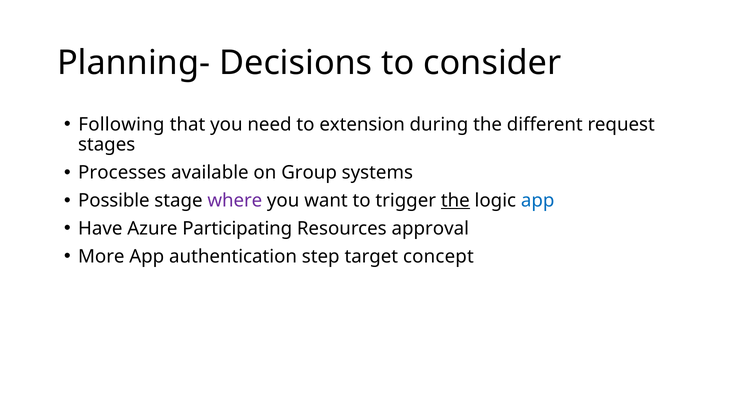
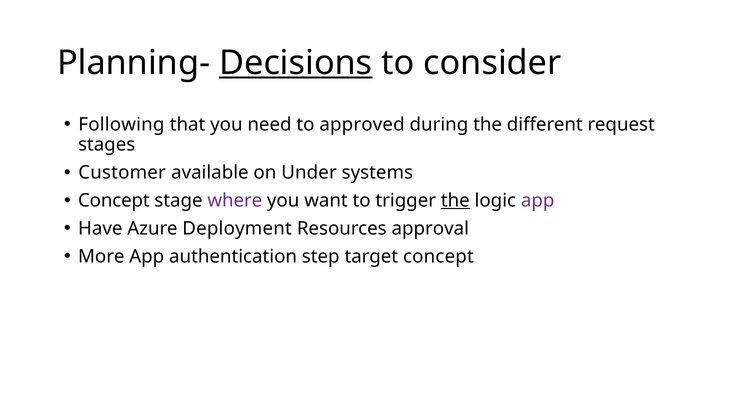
Decisions underline: none -> present
extension: extension -> approved
Processes: Processes -> Customer
Group: Group -> Under
Possible at (114, 201): Possible -> Concept
app at (538, 201) colour: blue -> purple
Participating: Participating -> Deployment
